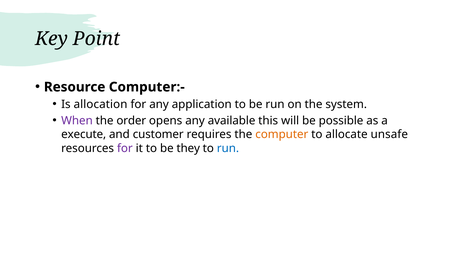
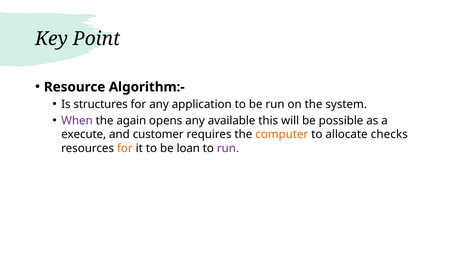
Computer:-: Computer:- -> Algorithm:-
allocation: allocation -> structures
order: order -> again
unsafe: unsafe -> checks
for at (125, 148) colour: purple -> orange
they: they -> loan
run at (228, 148) colour: blue -> purple
